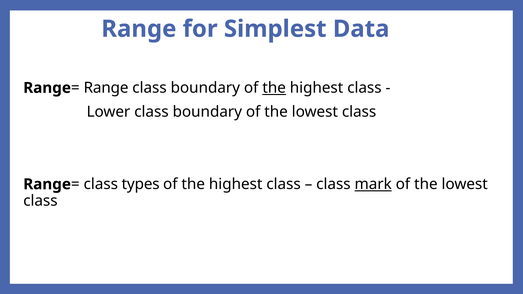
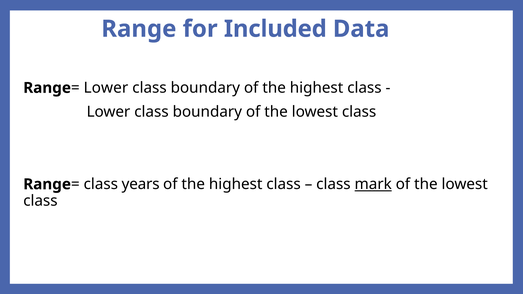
Simplest: Simplest -> Included
Range at (106, 88): Range -> Lower
the at (274, 88) underline: present -> none
types: types -> years
